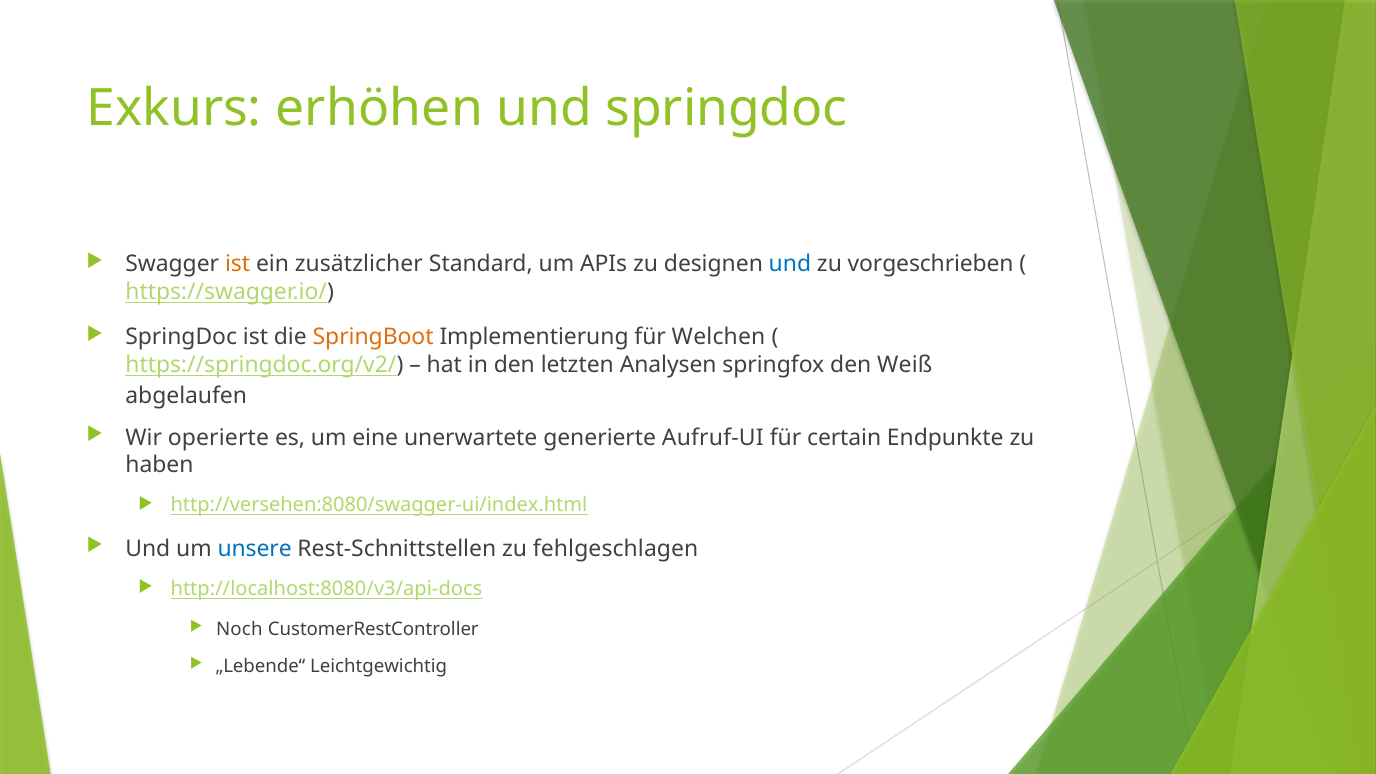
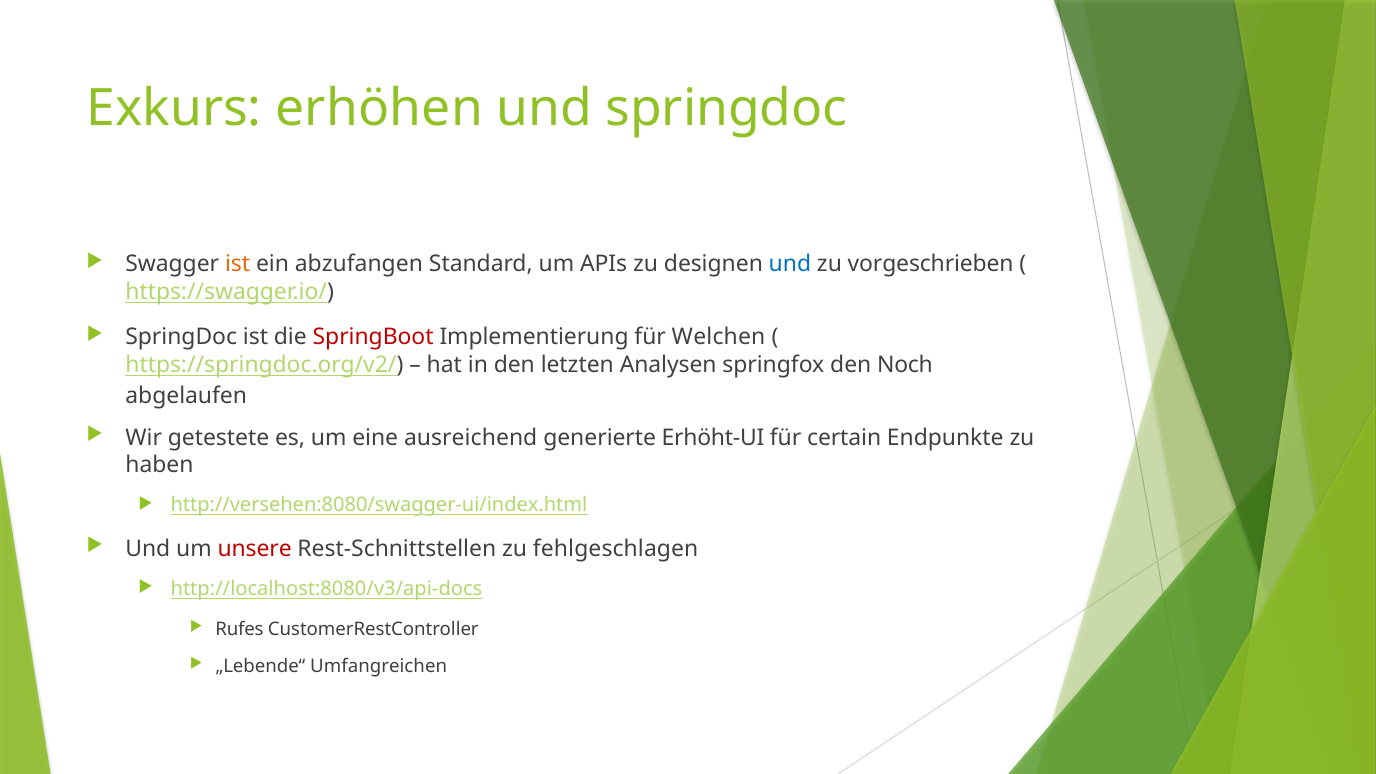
zusätzlicher: zusätzlicher -> abzufangen
SpringBoot colour: orange -> red
Weiß: Weiß -> Noch
operierte: operierte -> getestete
unerwartete: unerwartete -> ausreichend
Aufruf-UI: Aufruf-UI -> Erhöht-UI
unsere colour: blue -> red
Noch: Noch -> Rufes
Leichtgewichtig: Leichtgewichtig -> Umfangreichen
